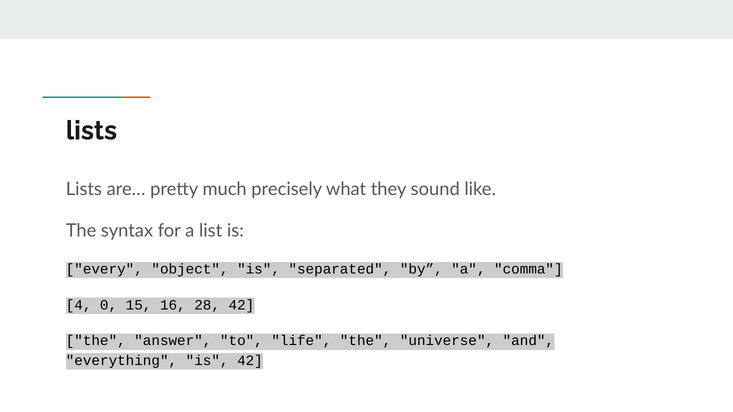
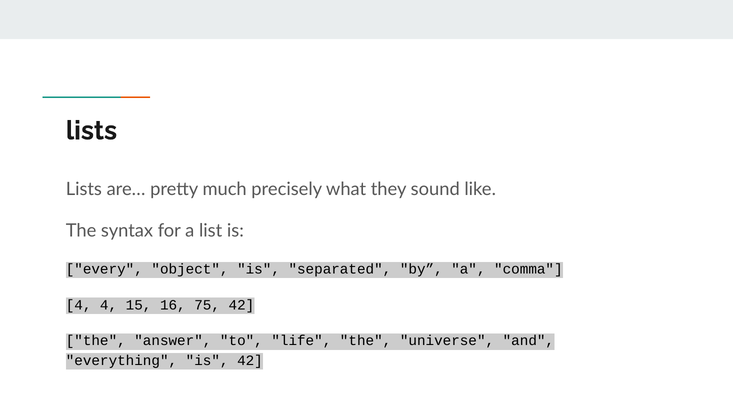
4 0: 0 -> 4
28: 28 -> 75
